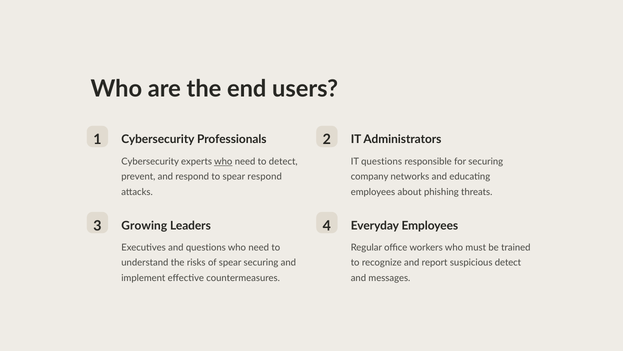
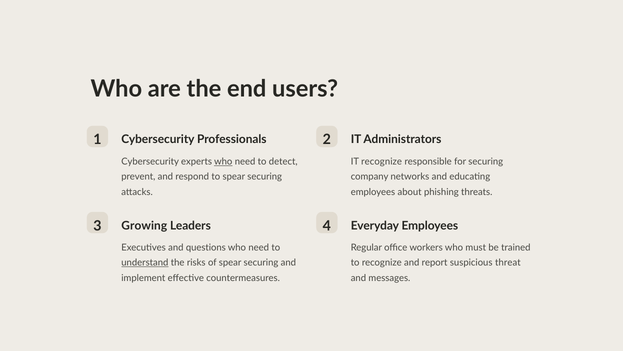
IT questions: questions -> recognize
to spear respond: respond -> securing
understand underline: none -> present
suspicious detect: detect -> threat
